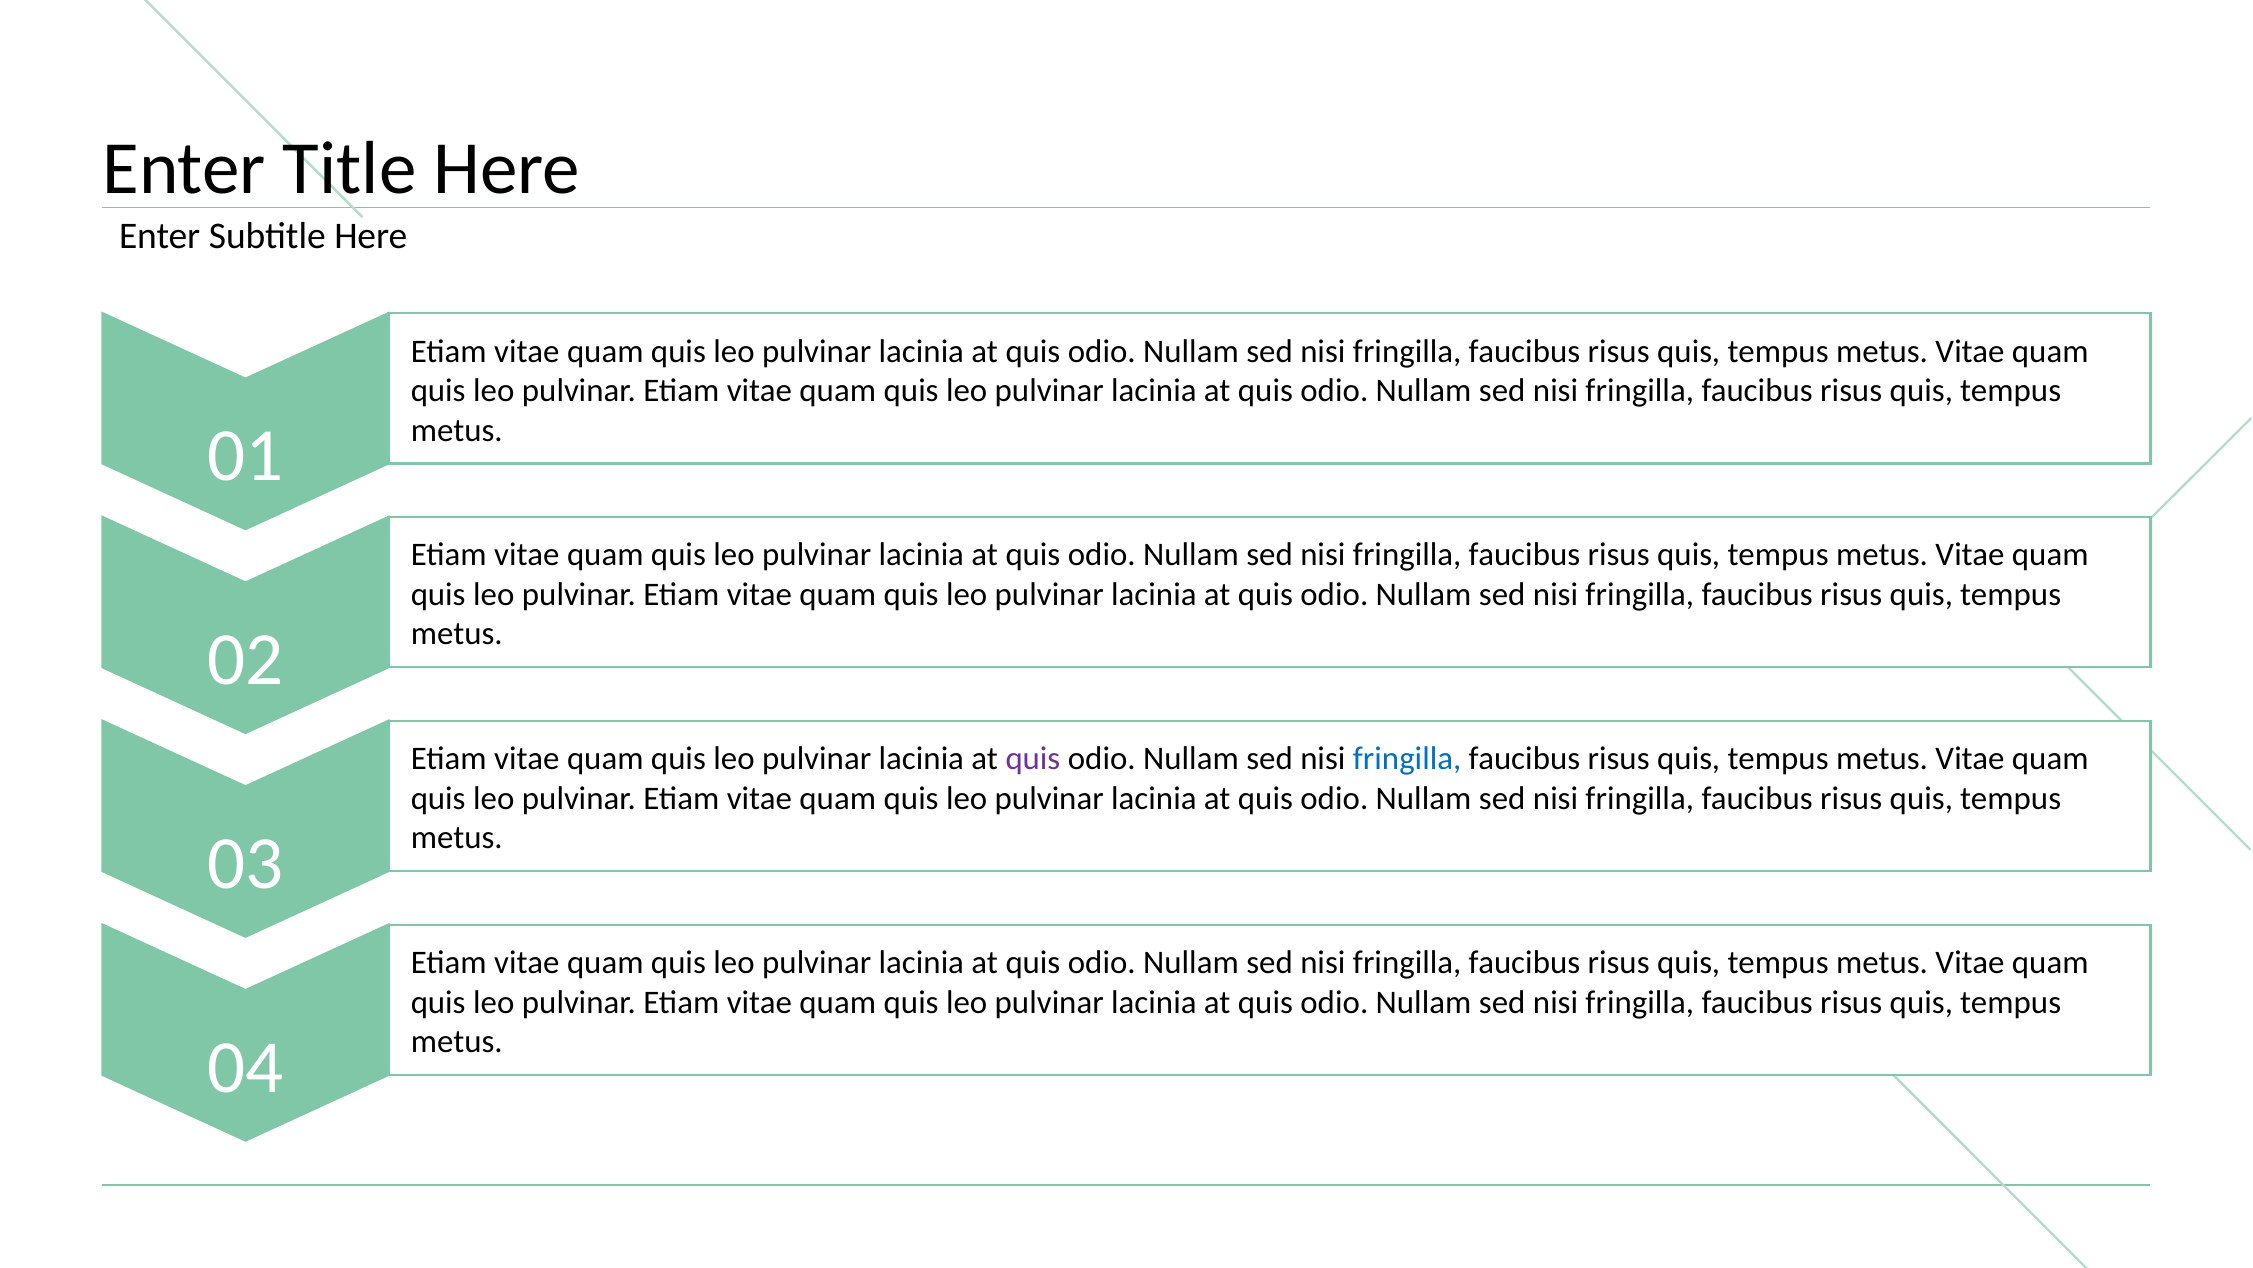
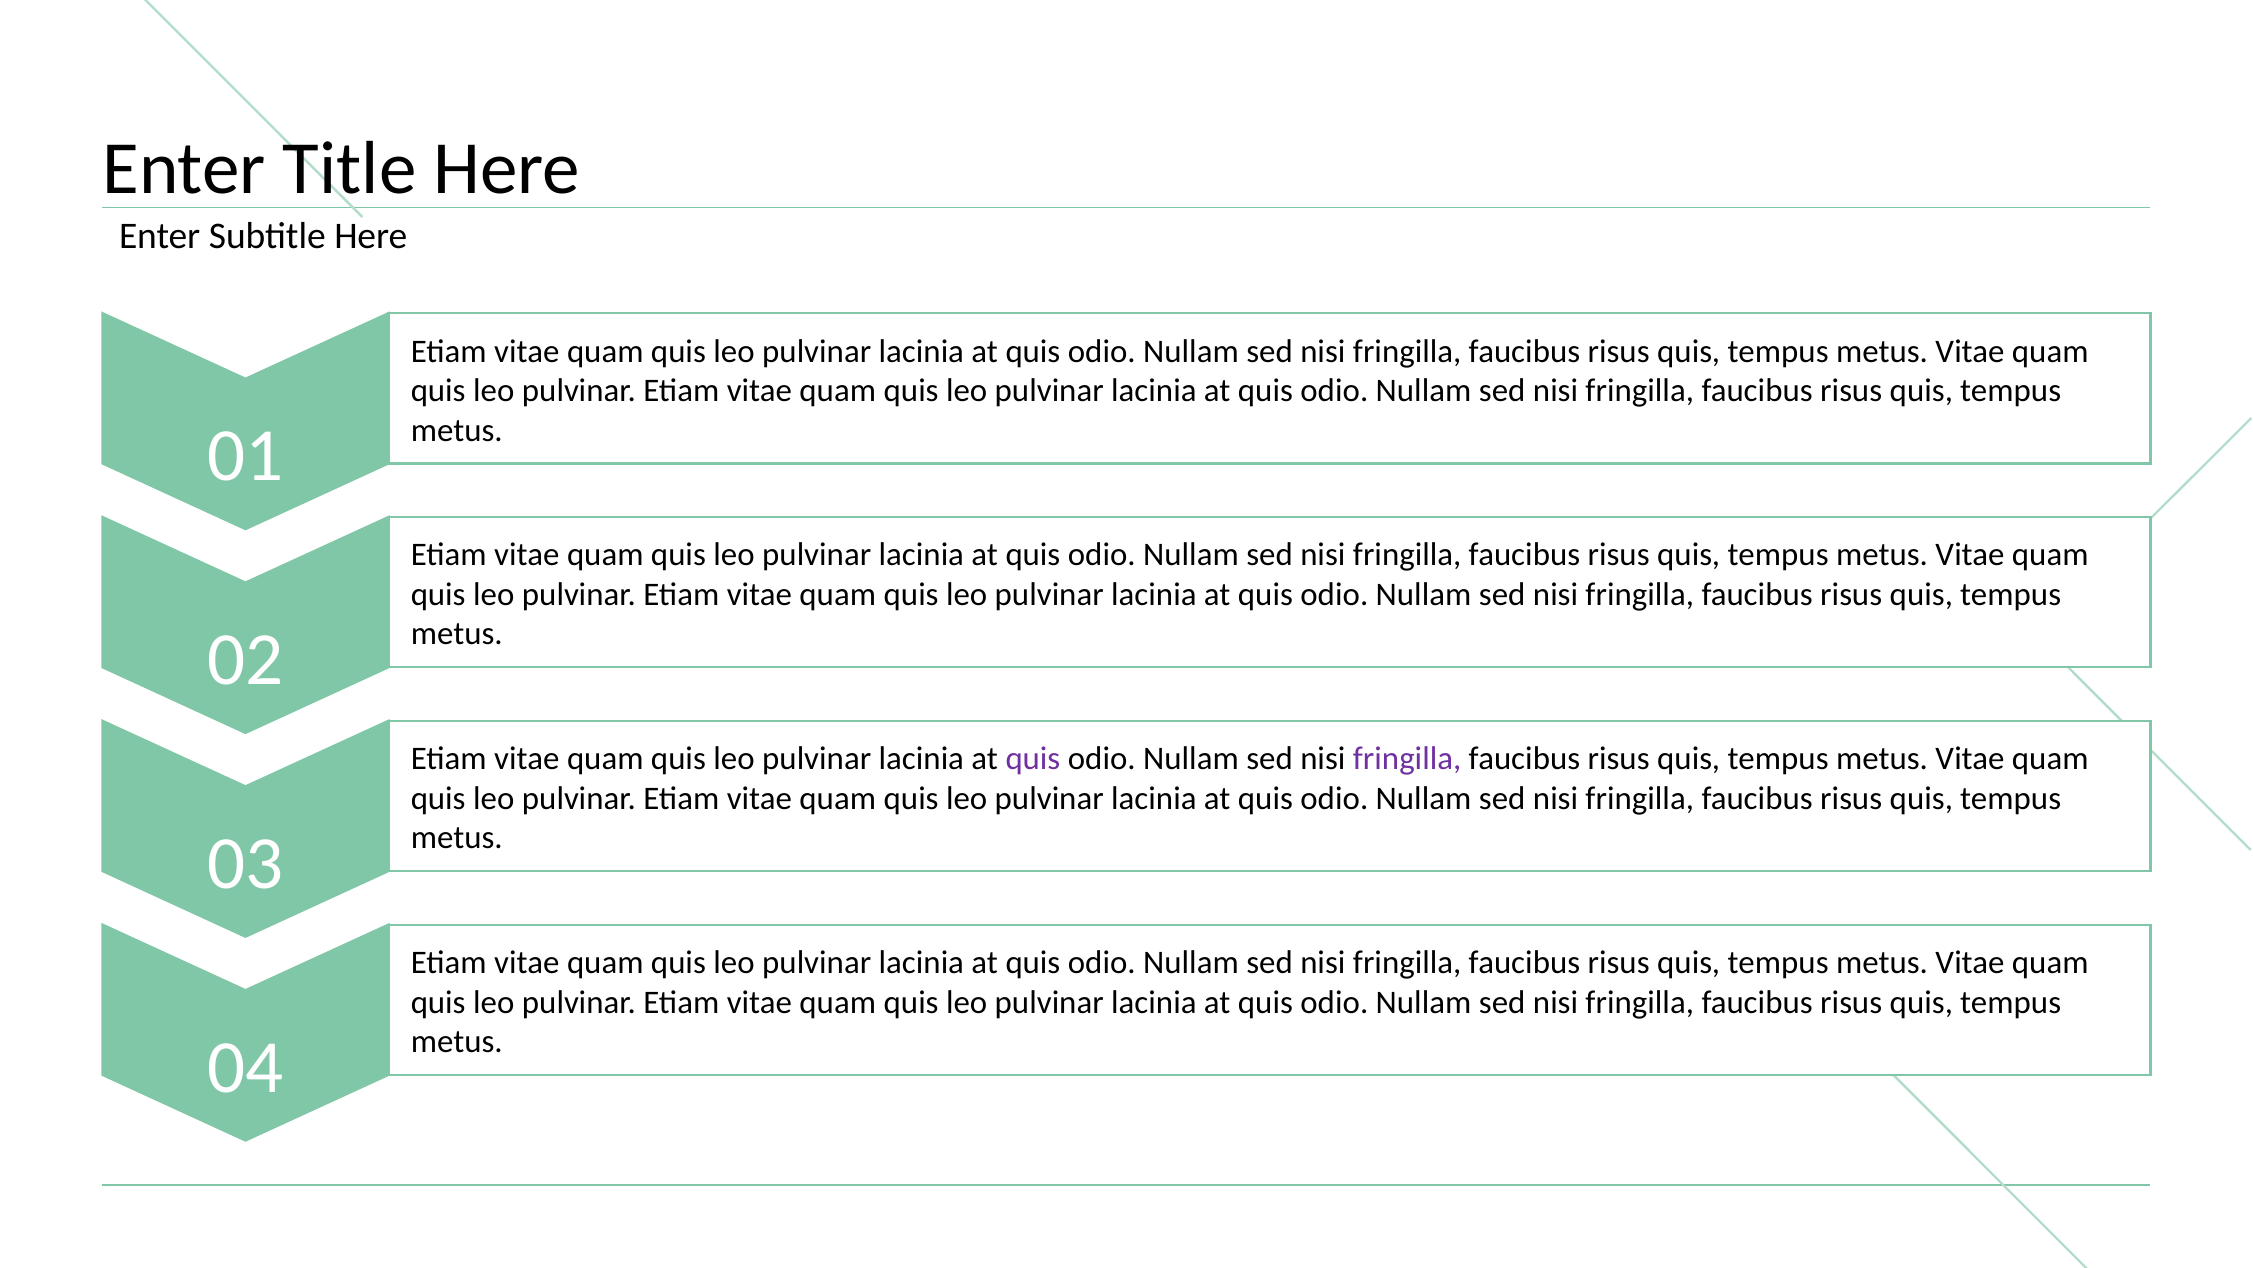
fringilla at (1407, 758) colour: blue -> purple
